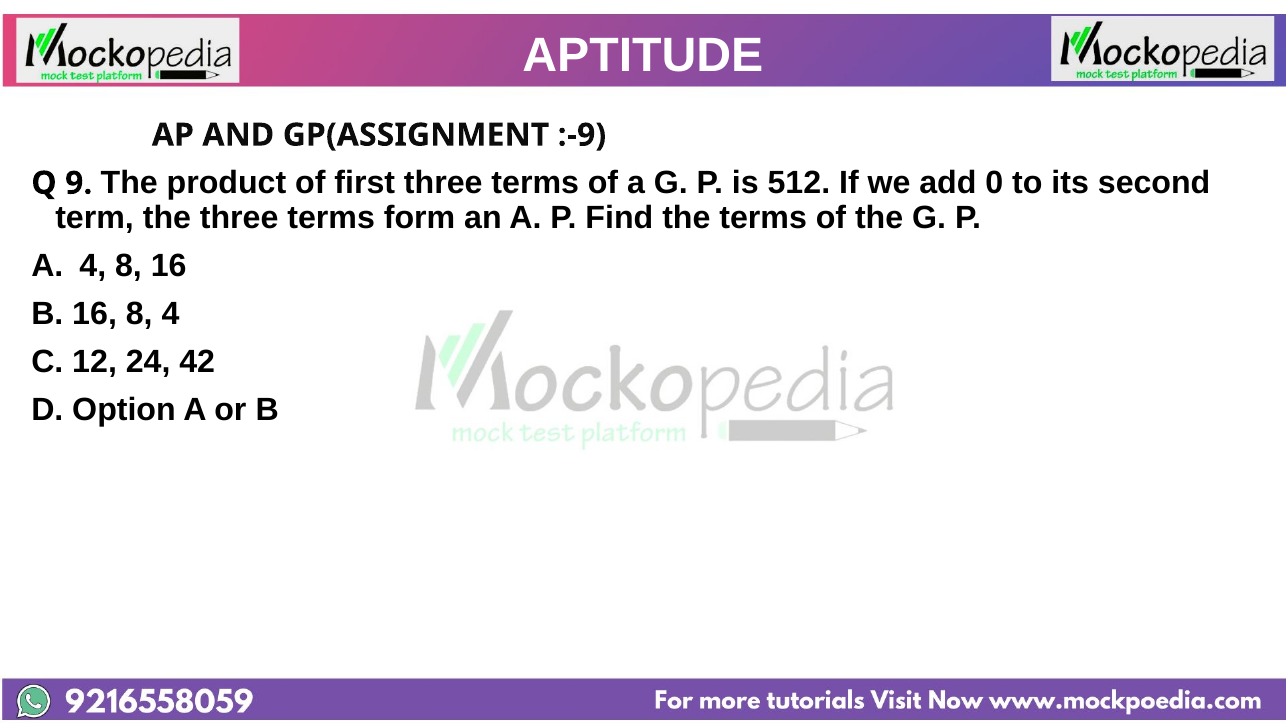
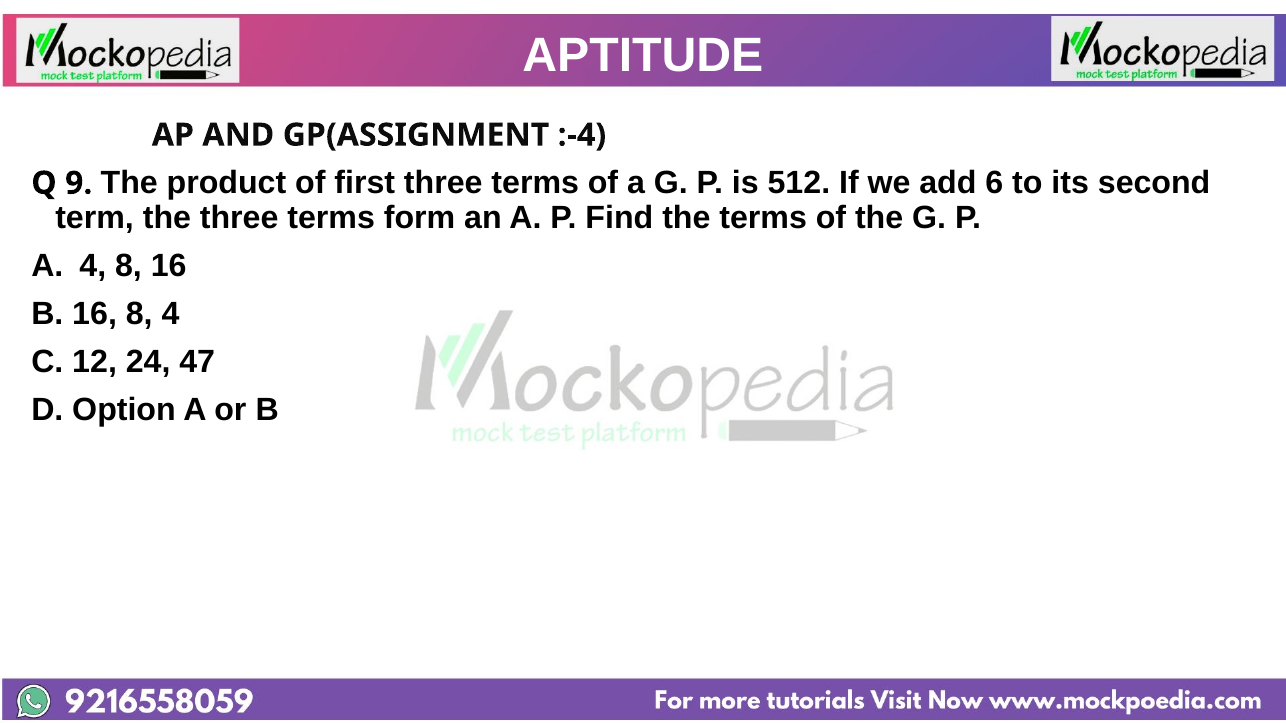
:-9: :-9 -> :-4
0: 0 -> 6
42: 42 -> 47
